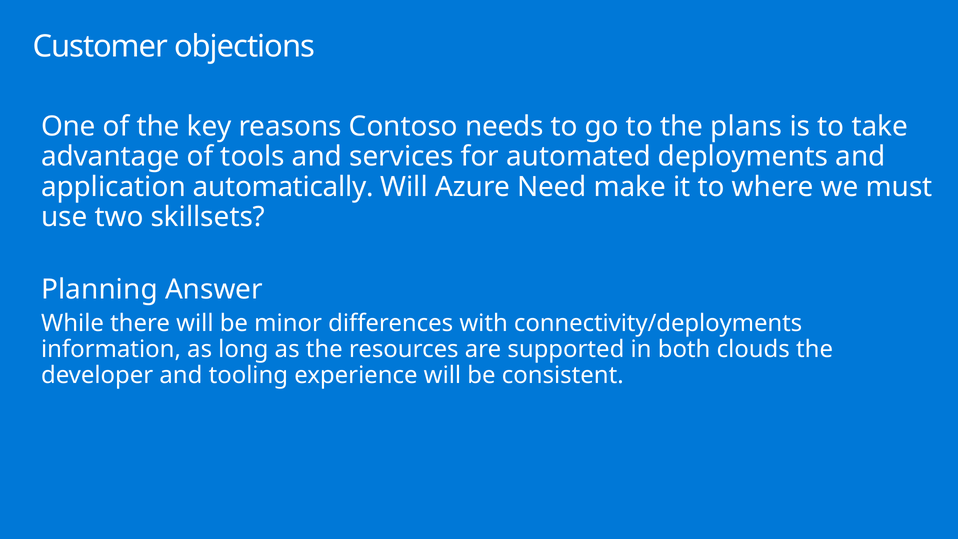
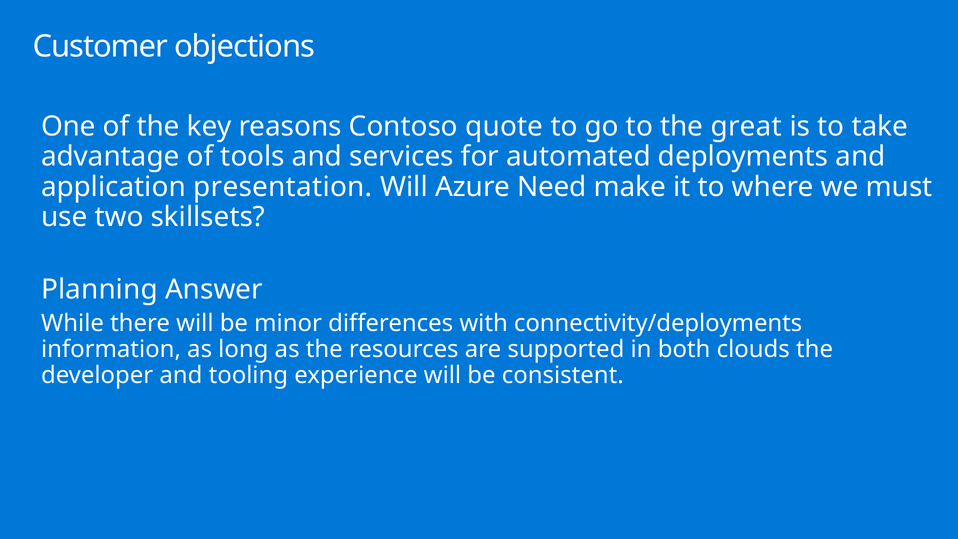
needs: needs -> quote
plans: plans -> great
automatically: automatically -> presentation
